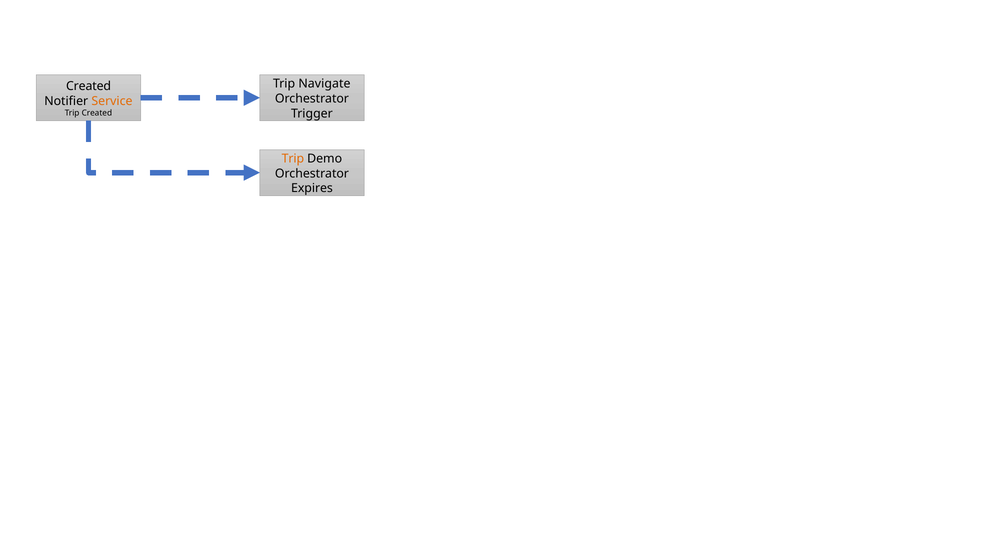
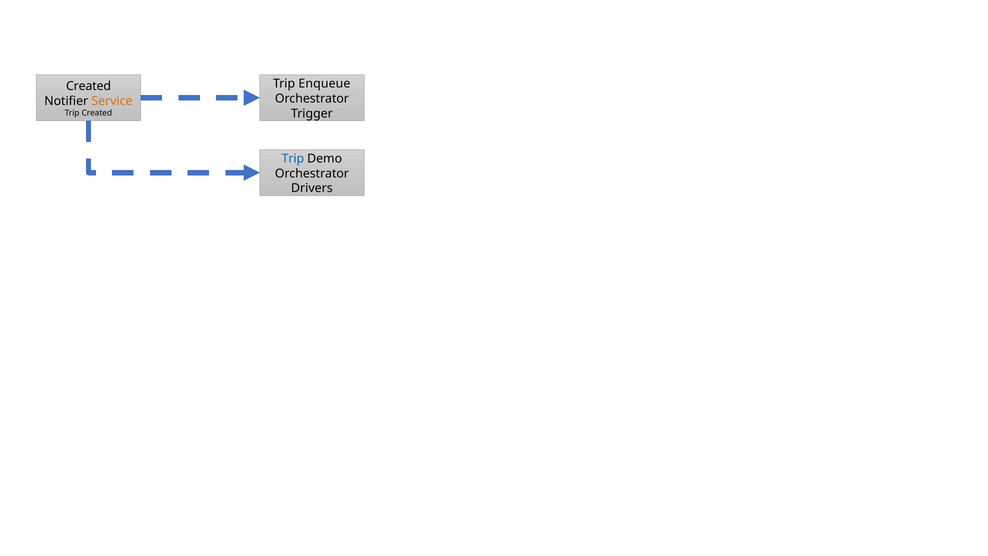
Navigate: Navigate -> Enqueue
Trip at (293, 159) colour: orange -> blue
Expires: Expires -> Drivers
